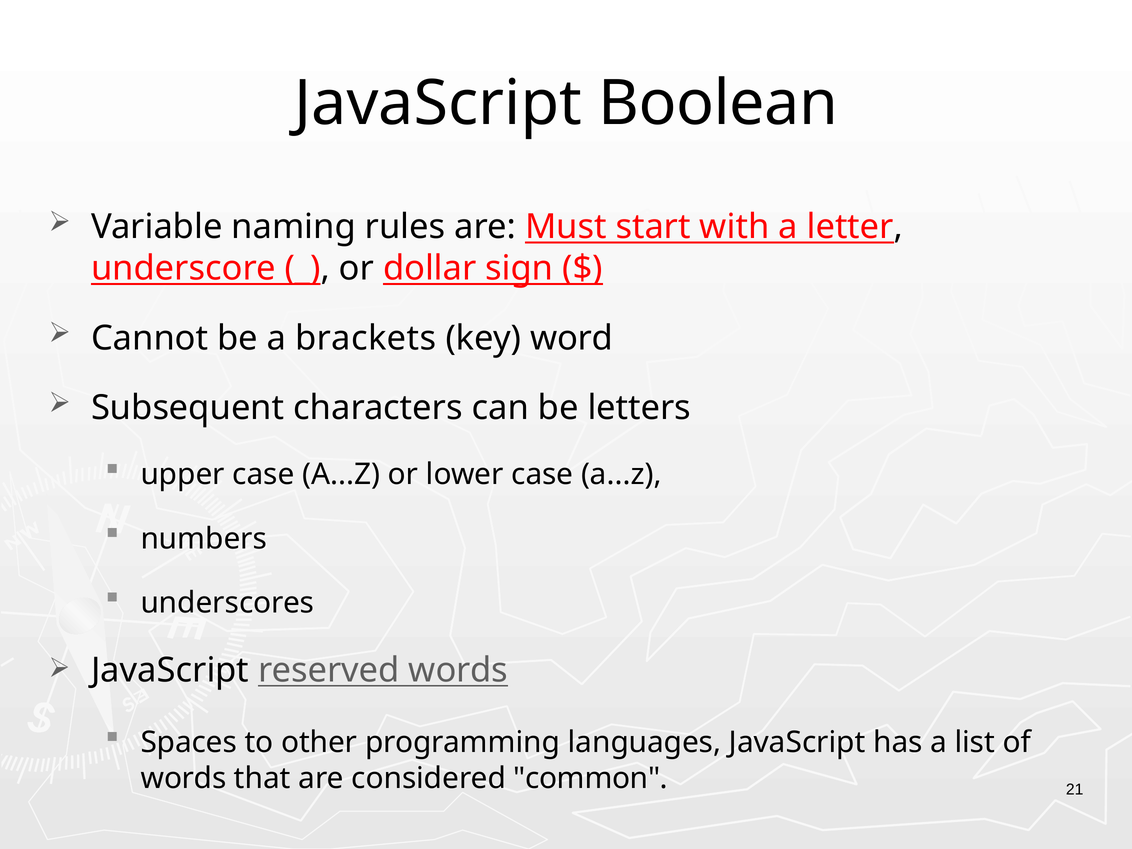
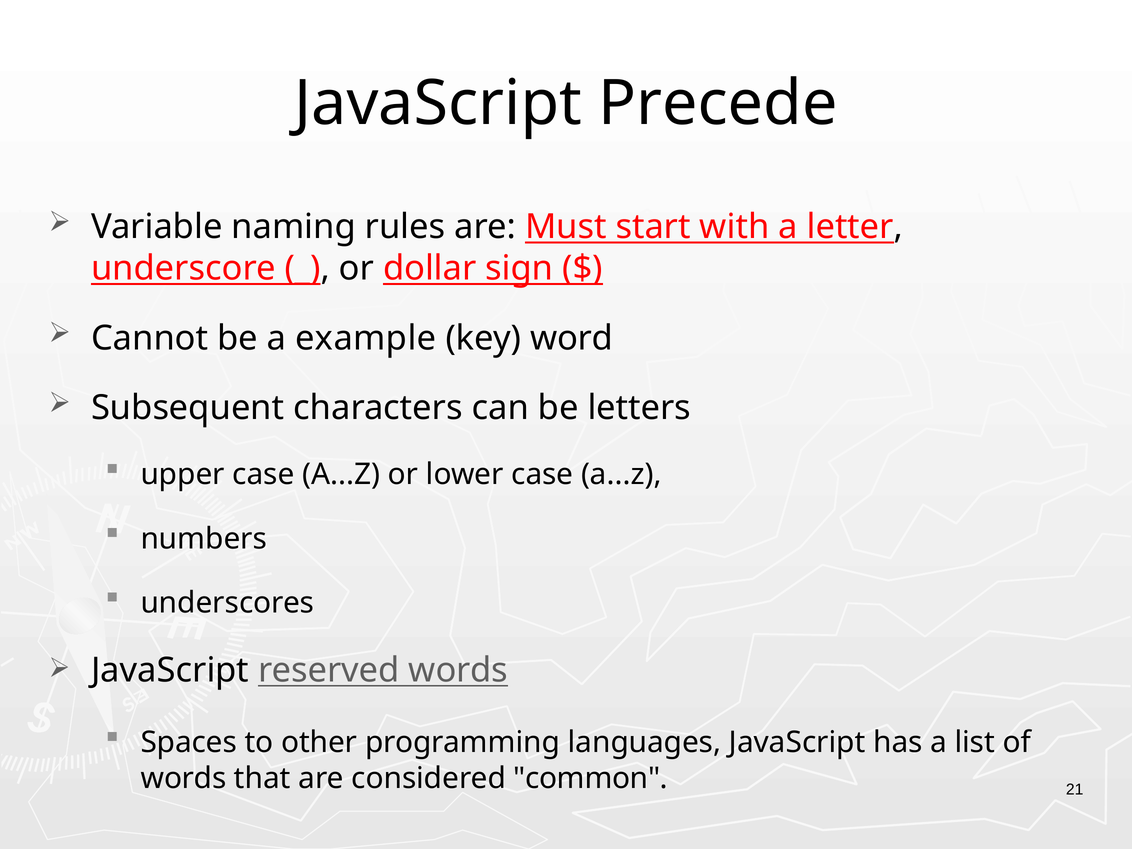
Boolean: Boolean -> Precede
brackets: brackets -> example
